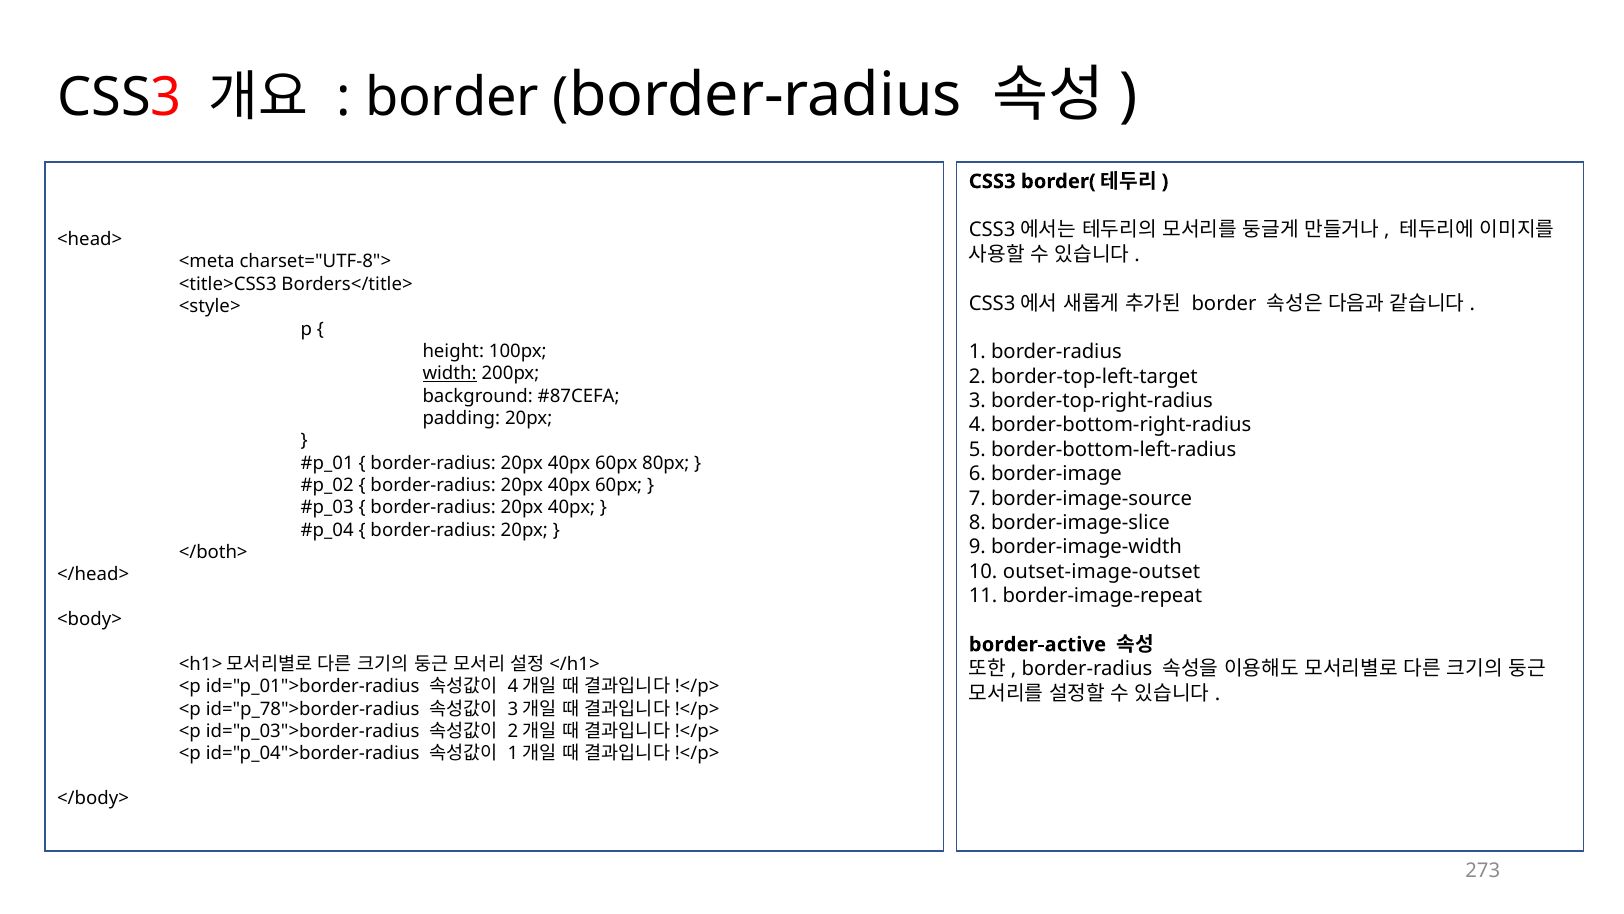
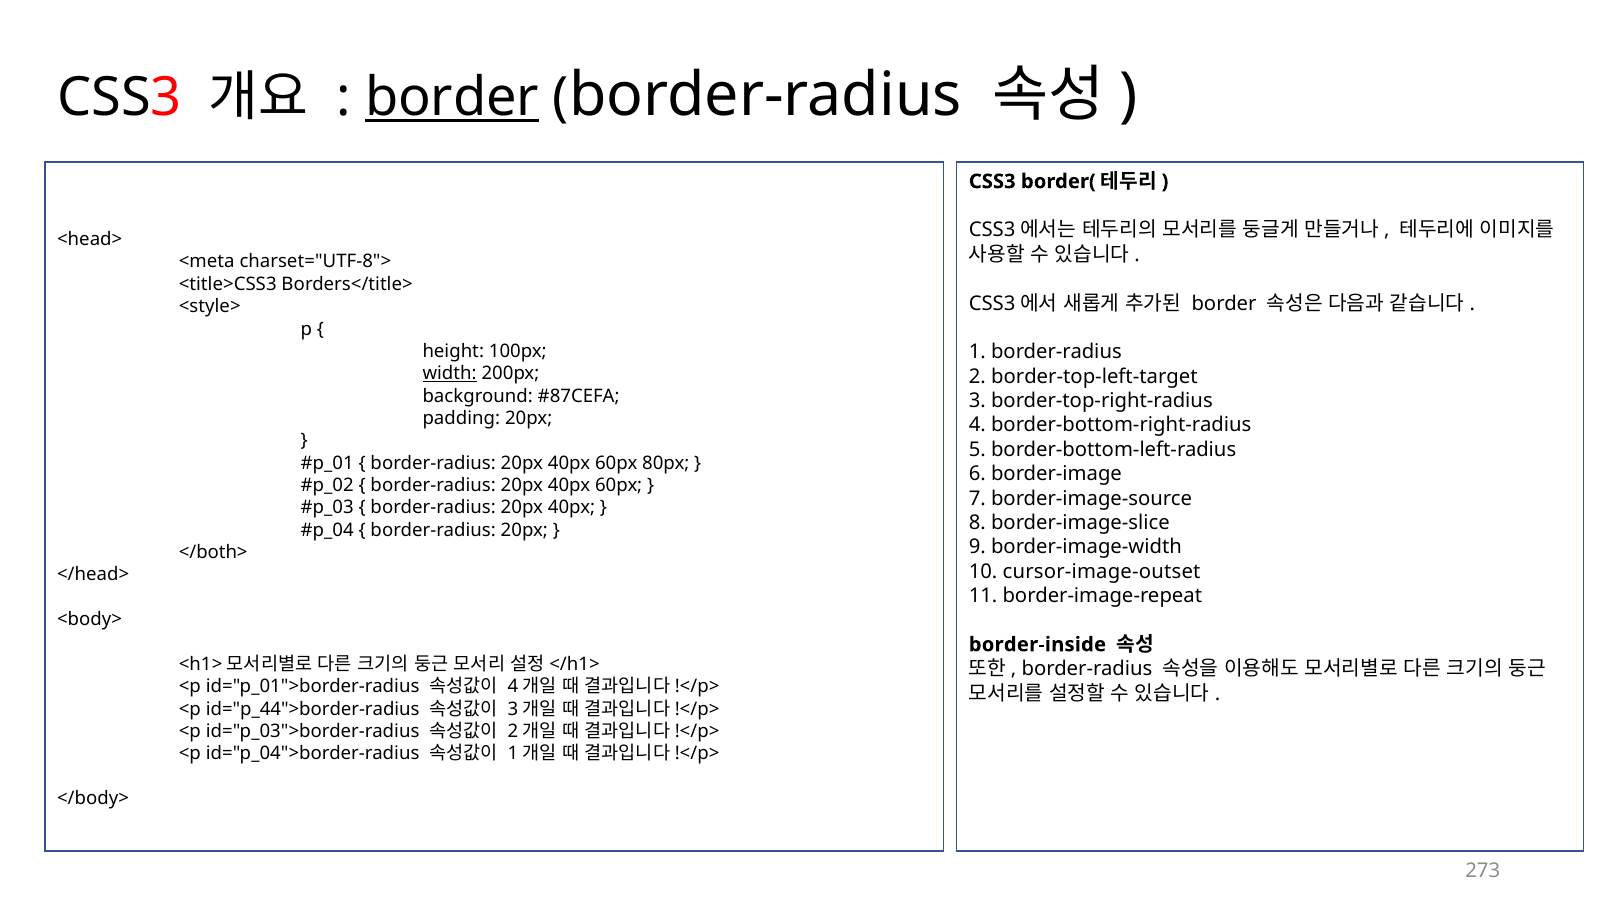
border at (452, 97) underline: none -> present
outset-image-outset: outset-image-outset -> cursor-image-outset
border-active: border-active -> border-inside
id="p_78">border-radius: id="p_78">border-radius -> id="p_44">border-radius
